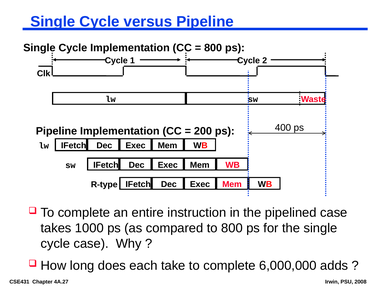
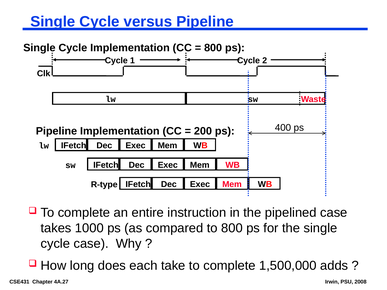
6,000,000: 6,000,000 -> 1,500,000
